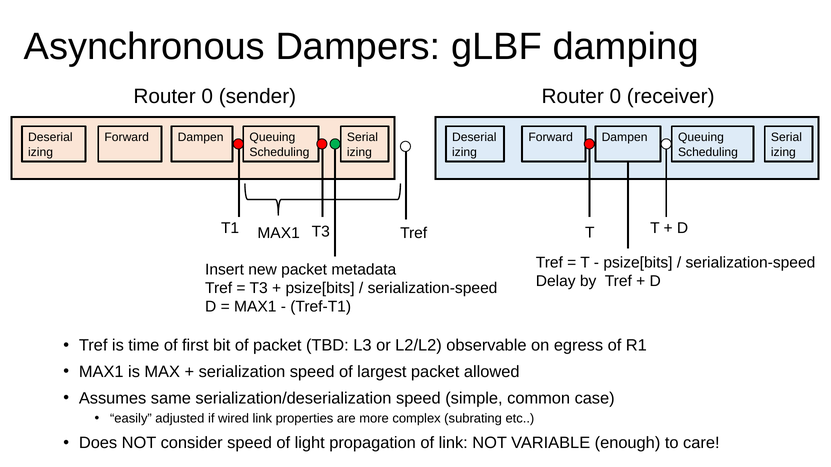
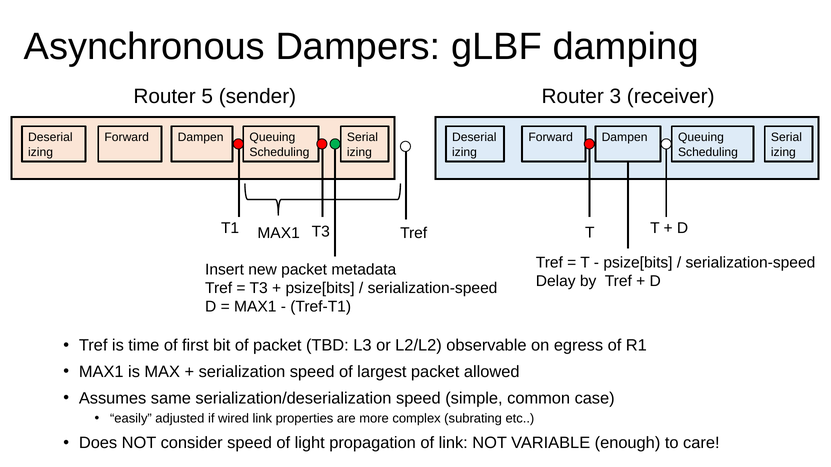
0 at (207, 96): 0 -> 5
sender Router 0: 0 -> 3
